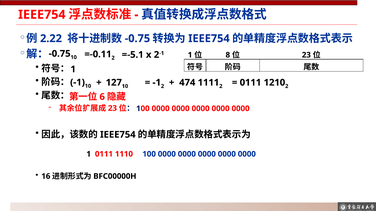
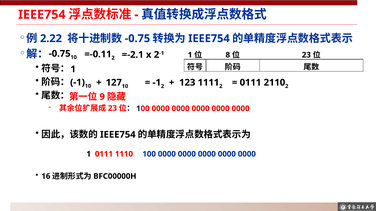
=-5.1: =-5.1 -> =-2.1
474: 474 -> 123
1210: 1210 -> 2110
6: 6 -> 9
